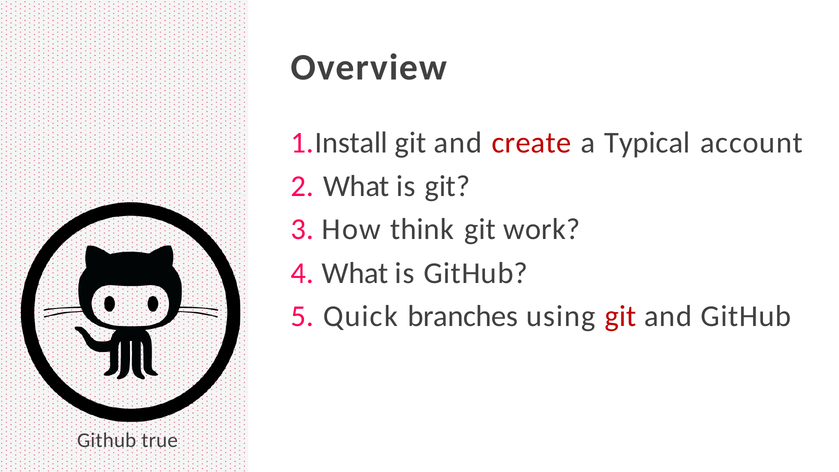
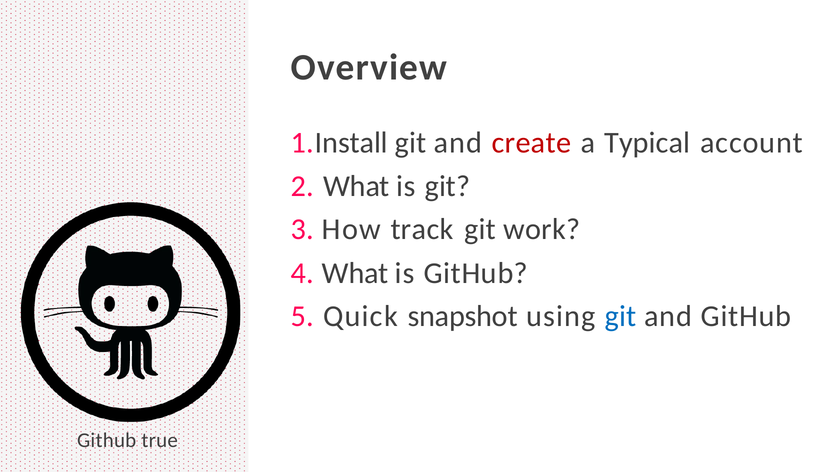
think: think -> track
branches: branches -> snapshot
git at (621, 316) colour: red -> blue
